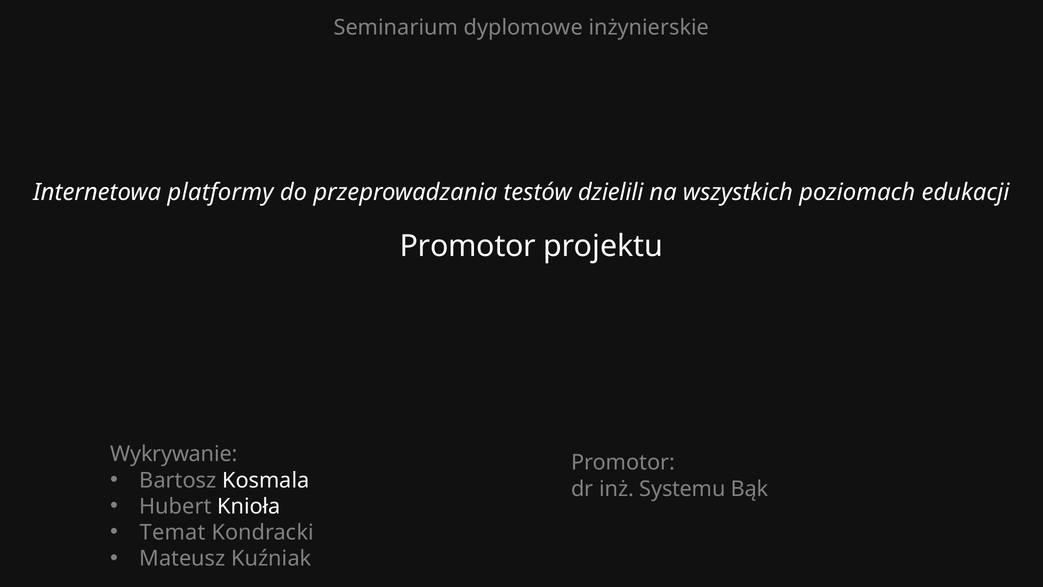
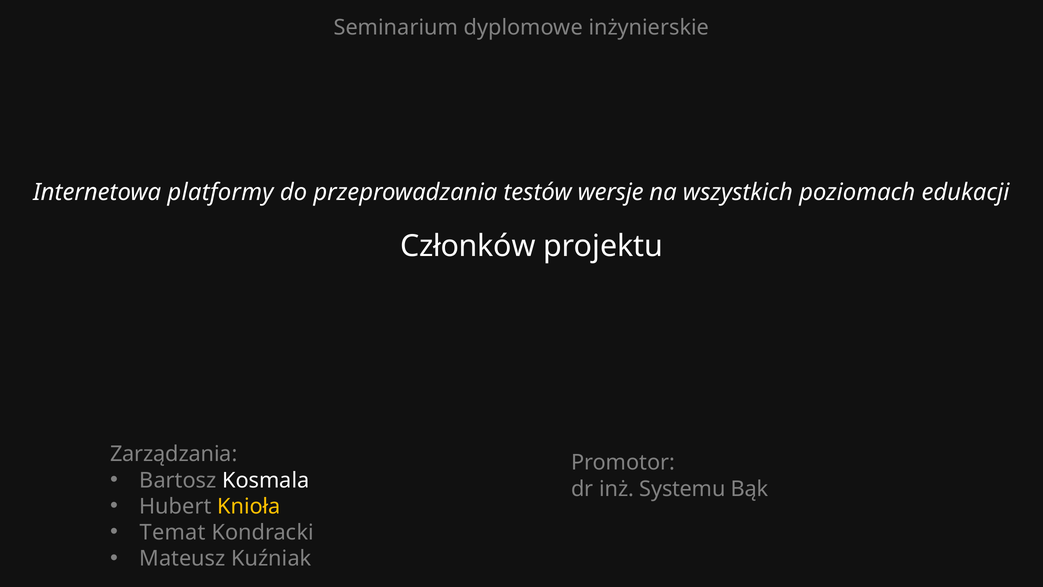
dzielili: dzielili -> wersje
Promotor at (468, 246): Promotor -> Członków
Wykrywanie: Wykrywanie -> Zarządzania
Knioła colour: white -> yellow
